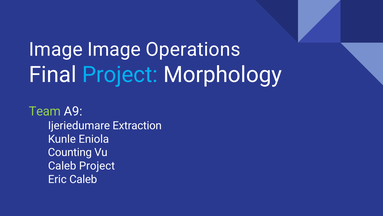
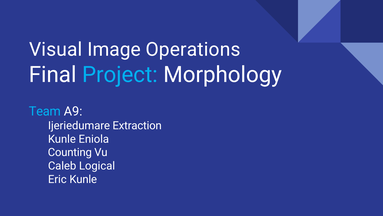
Image at (56, 50): Image -> Visual
Team colour: light green -> light blue
Caleb Project: Project -> Logical
Eric Caleb: Caleb -> Kunle
